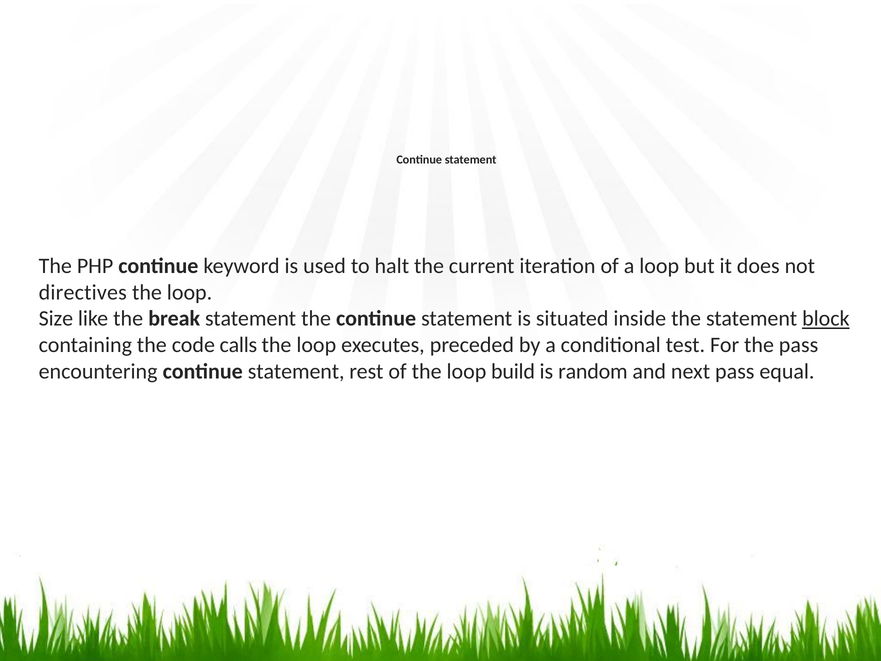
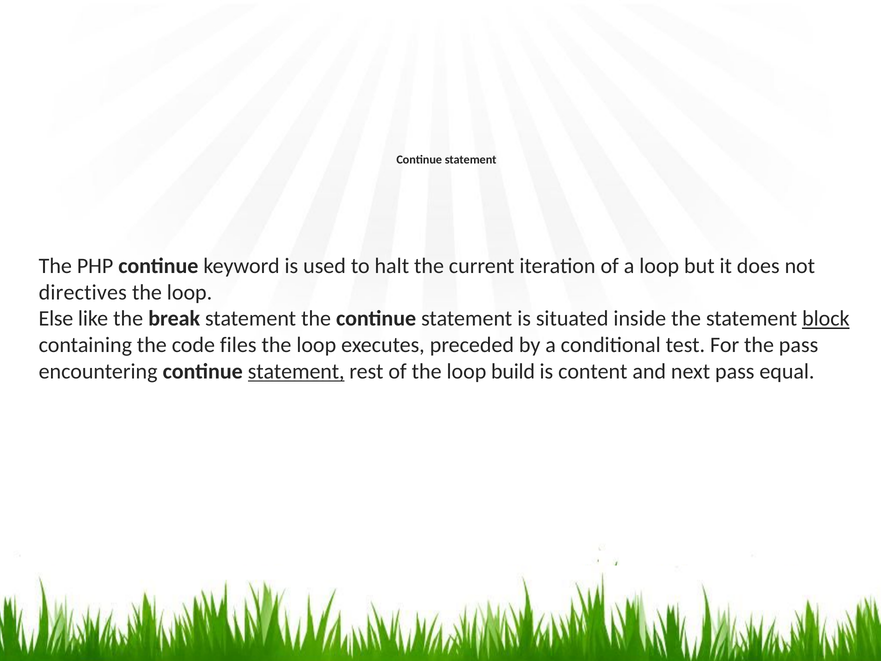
Size: Size -> Else
calls: calls -> files
statement at (296, 371) underline: none -> present
random: random -> content
